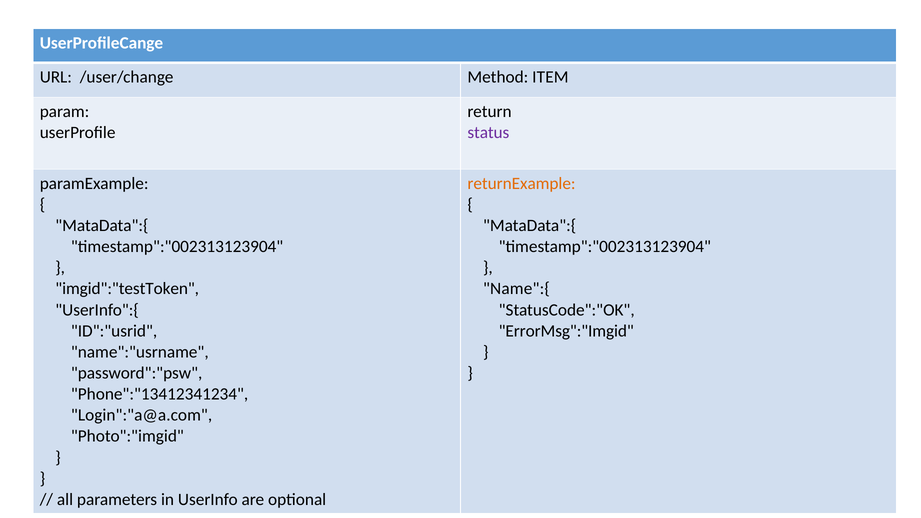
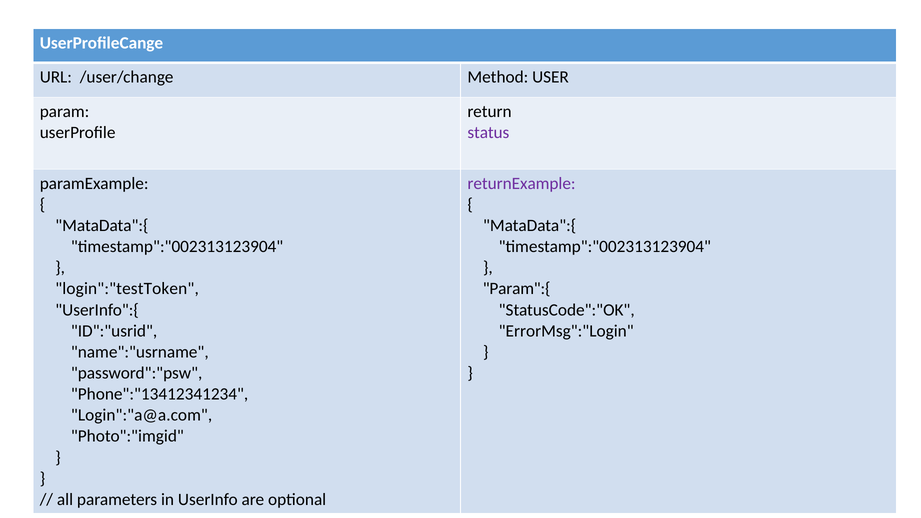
ITEM: ITEM -> USER
returnExample colour: orange -> purple
imgid":"testToken: imgid":"testToken -> login":"testToken
Name":{: Name":{ -> Param":{
ErrorMsg":"Imgid: ErrorMsg":"Imgid -> ErrorMsg":"Login
